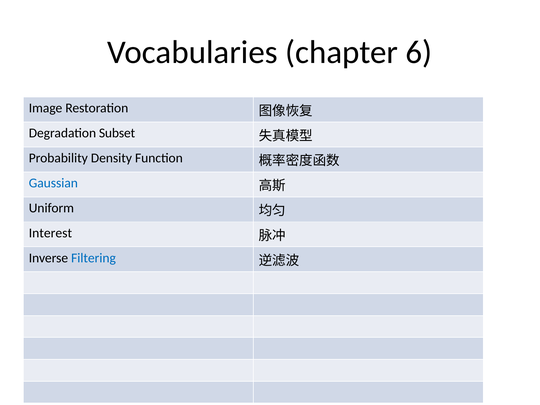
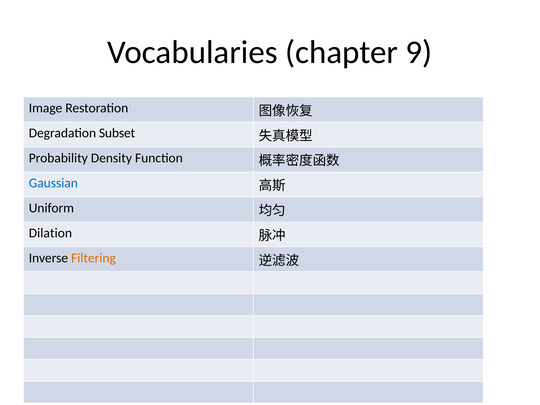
6: 6 -> 9
Interest: Interest -> Dilation
Filtering colour: blue -> orange
